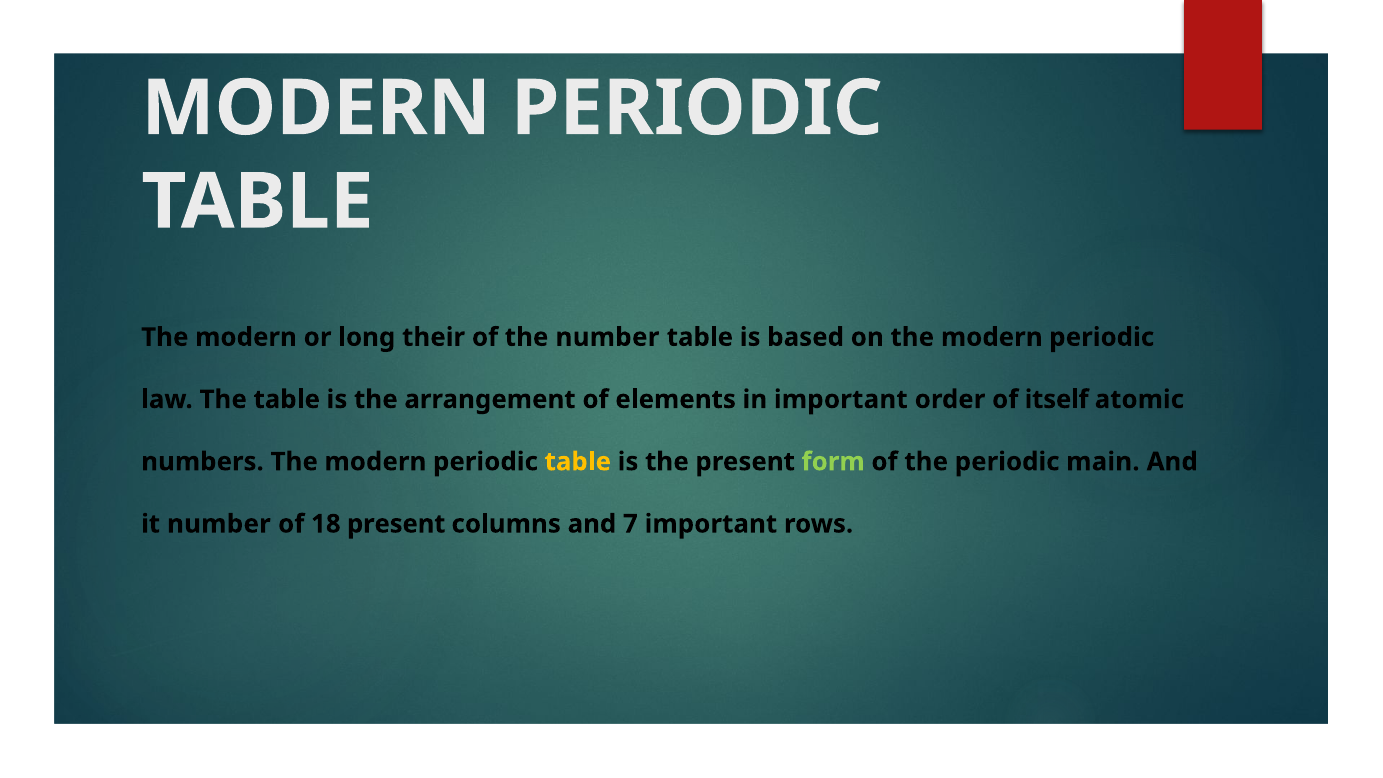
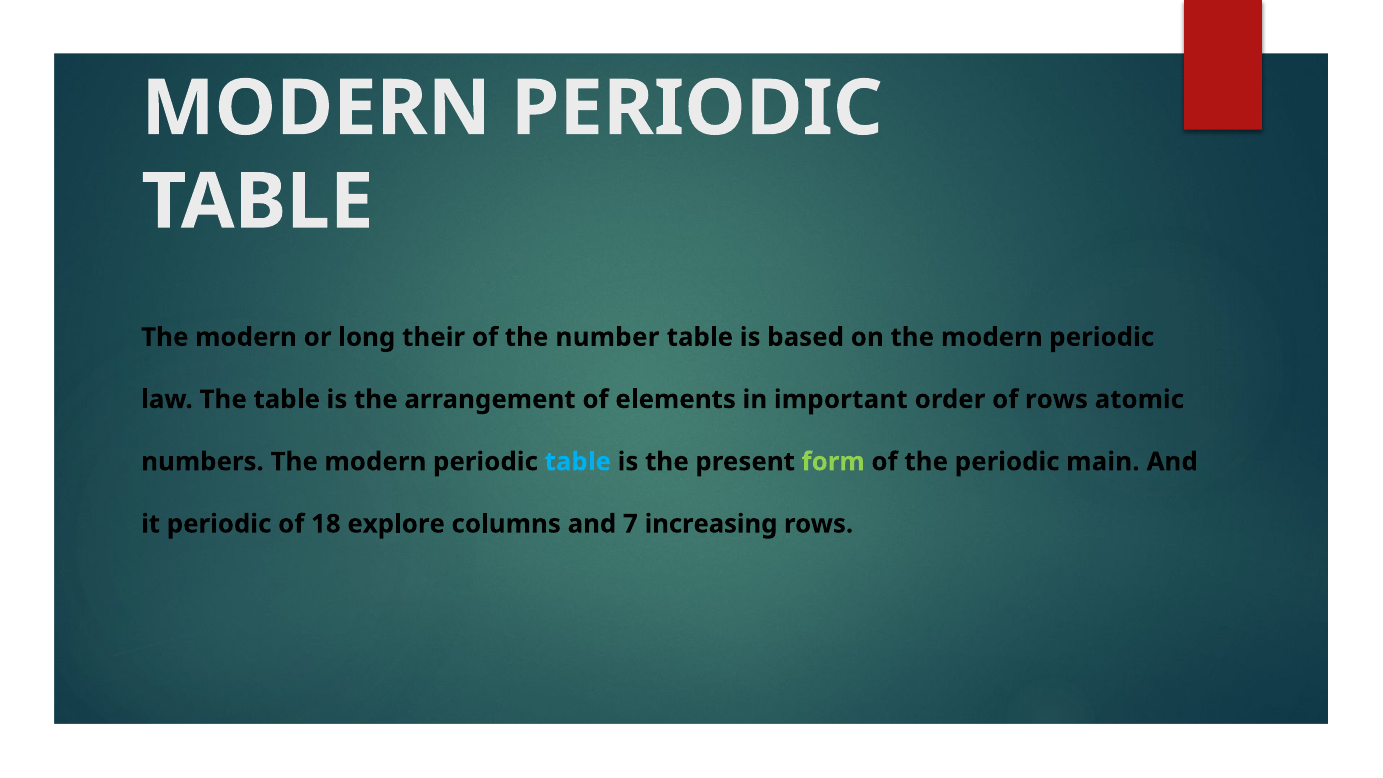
of itself: itself -> rows
table at (578, 462) colour: yellow -> light blue
it number: number -> periodic
18 present: present -> explore
7 important: important -> increasing
